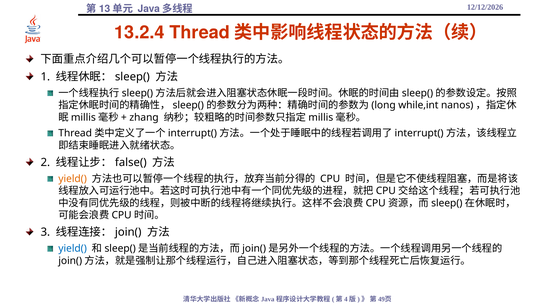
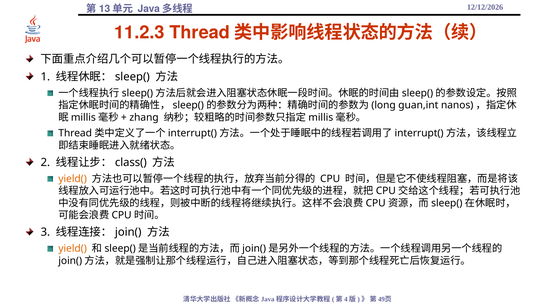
13.2.4: 13.2.4 -> 11.2.3
while,int: while,int -> guan,int
false(: false( -> class(
yield( at (73, 248) colour: blue -> orange
